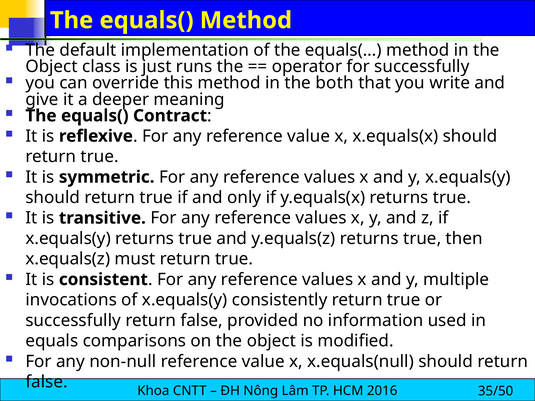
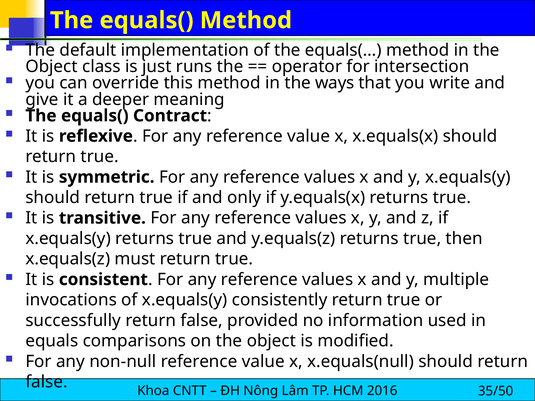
for successfully: successfully -> intersection
both: both -> ways
